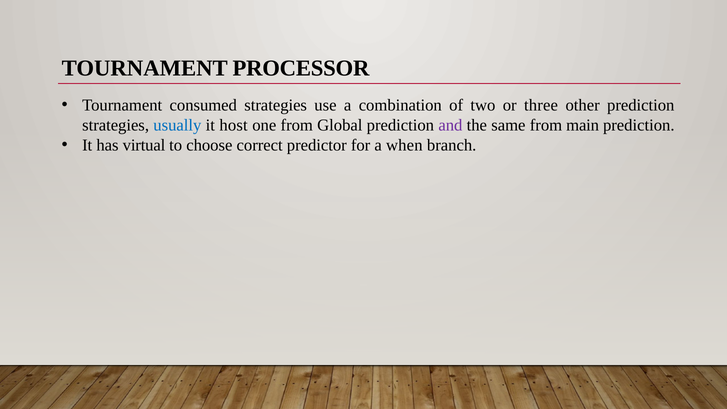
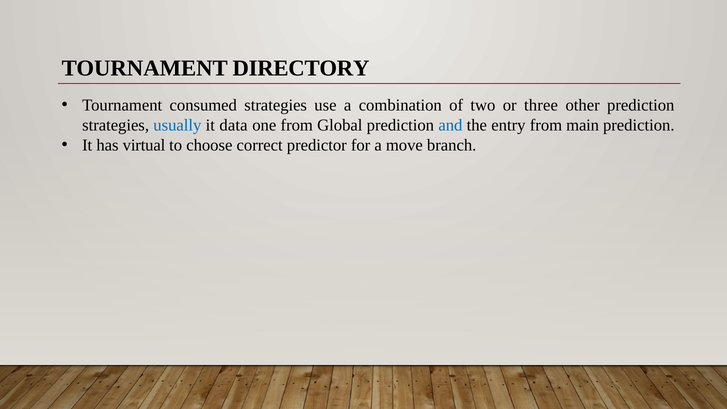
PROCESSOR: PROCESSOR -> DIRECTORY
host: host -> data
and colour: purple -> blue
same: same -> entry
when: when -> move
